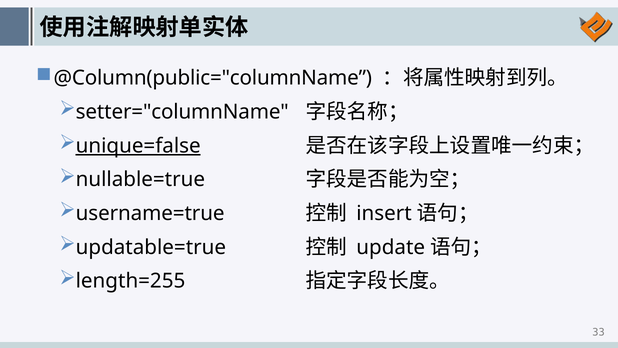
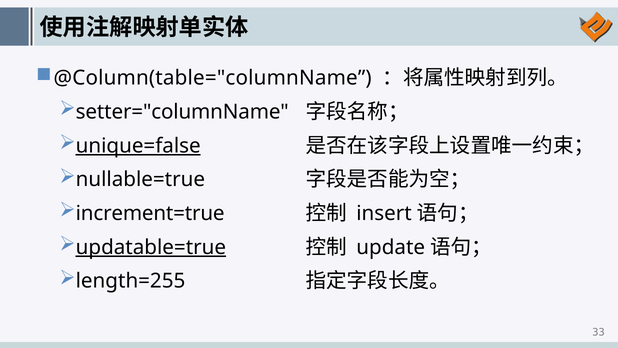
@Column(public="columnName: @Column(public="columnName -> @Column(table="columnName
username=true: username=true -> increment=true
updatable=true underline: none -> present
